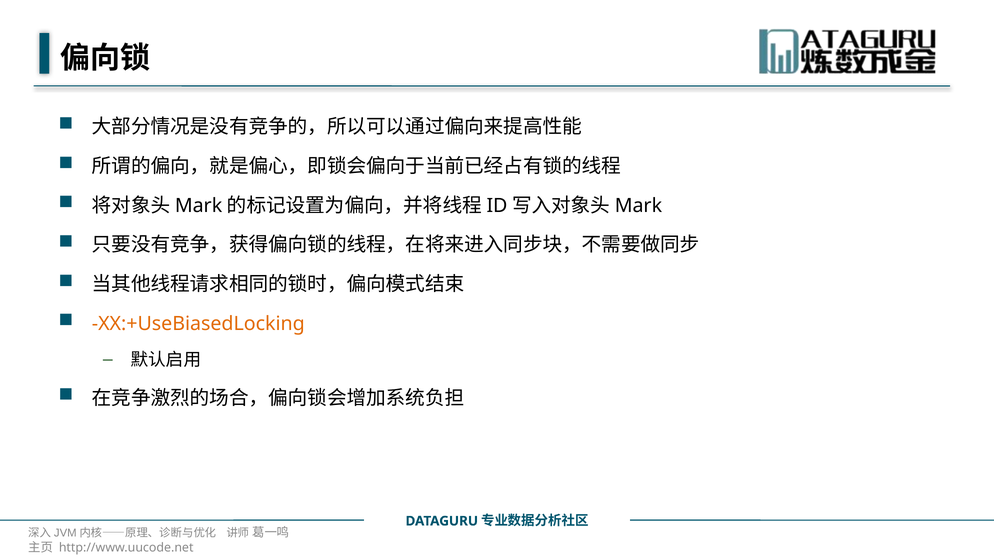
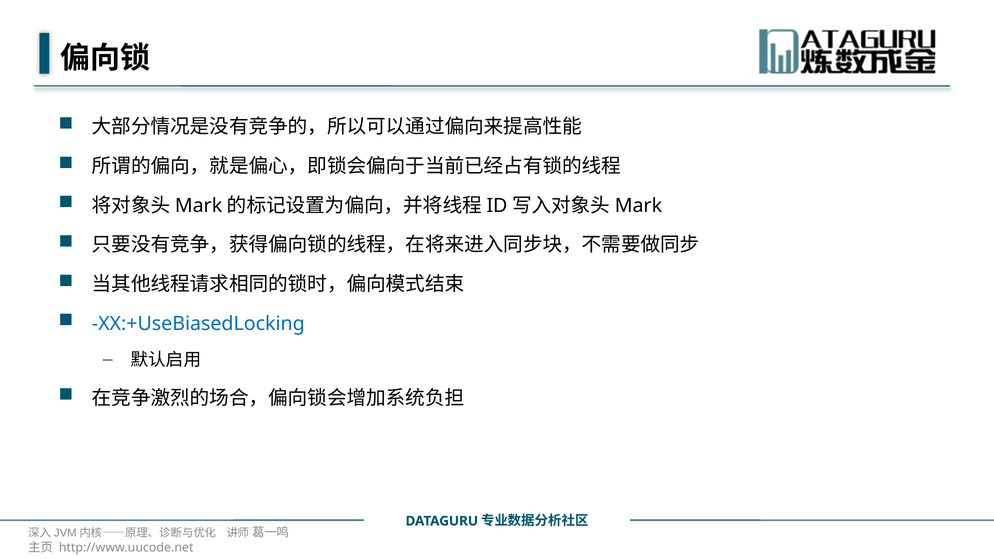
XX:+UseBiasedLocking colour: orange -> blue
